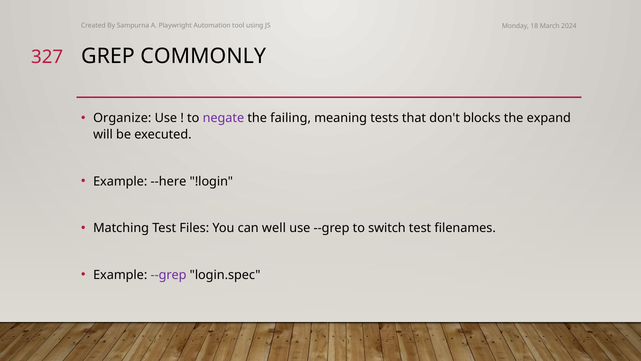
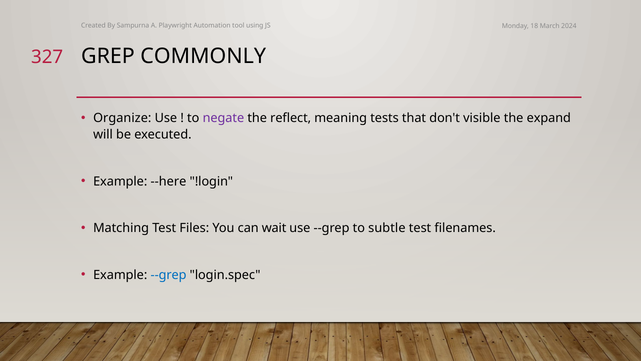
failing: failing -> reflect
blocks: blocks -> visible
well: well -> wait
switch: switch -> subtle
--grep at (169, 275) colour: purple -> blue
